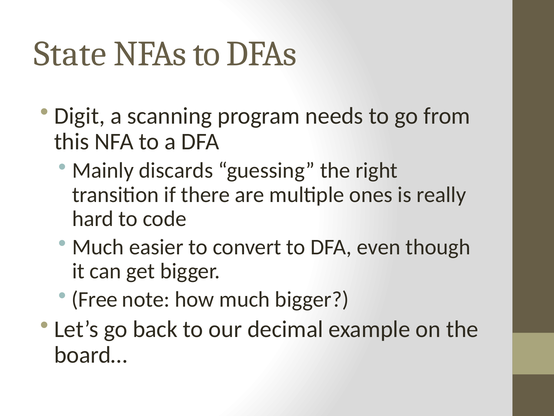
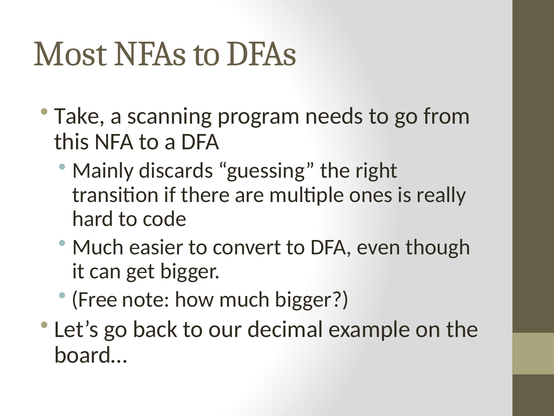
State: State -> Most
Digit: Digit -> Take
